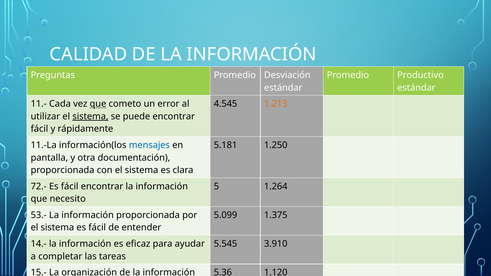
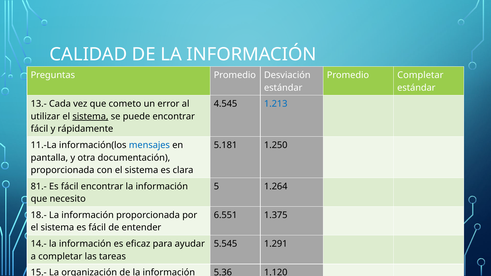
Promedio Productivo: Productivo -> Completar
11.-: 11.- -> 13.-
que at (98, 104) underline: present -> none
1.213 colour: orange -> blue
72.-: 72.- -> 81.-
53.-: 53.- -> 18.-
5.099: 5.099 -> 6.551
3.910: 3.910 -> 1.291
